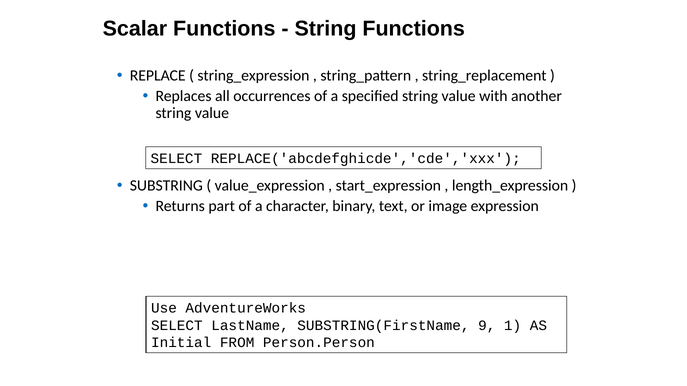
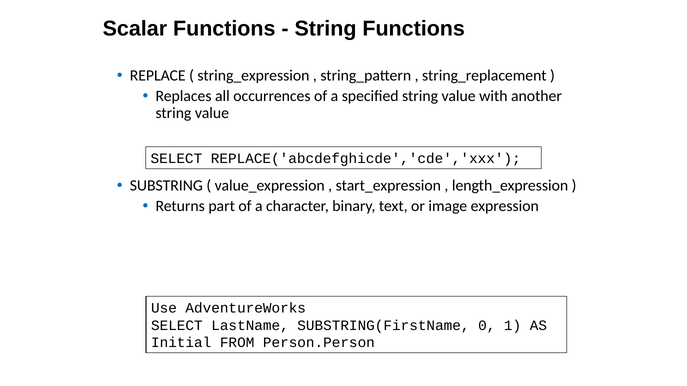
9: 9 -> 0
